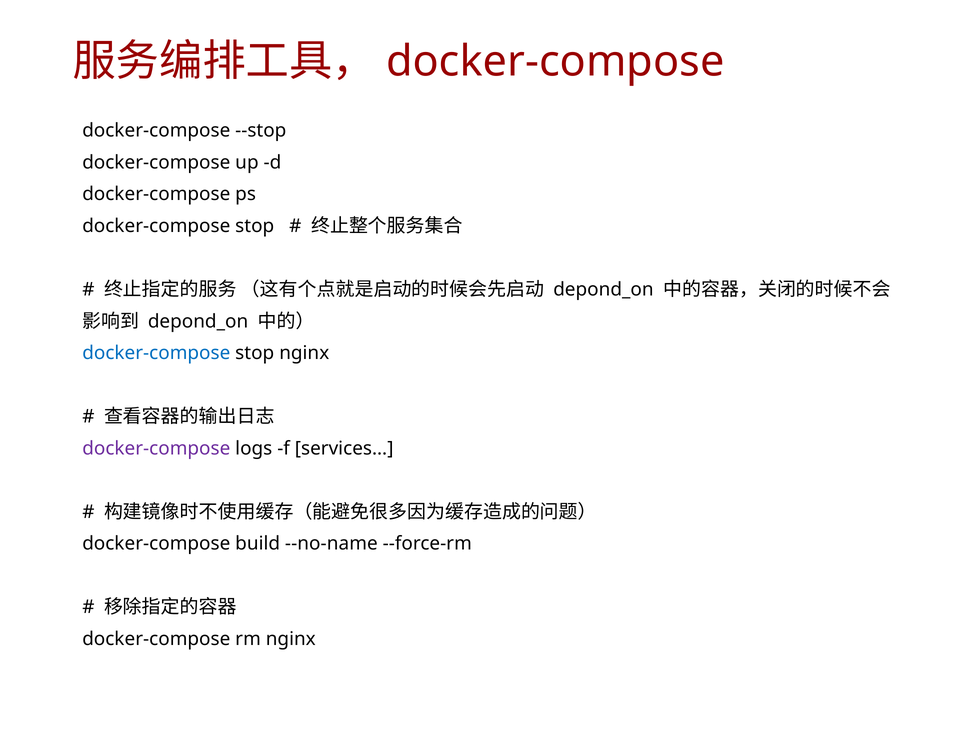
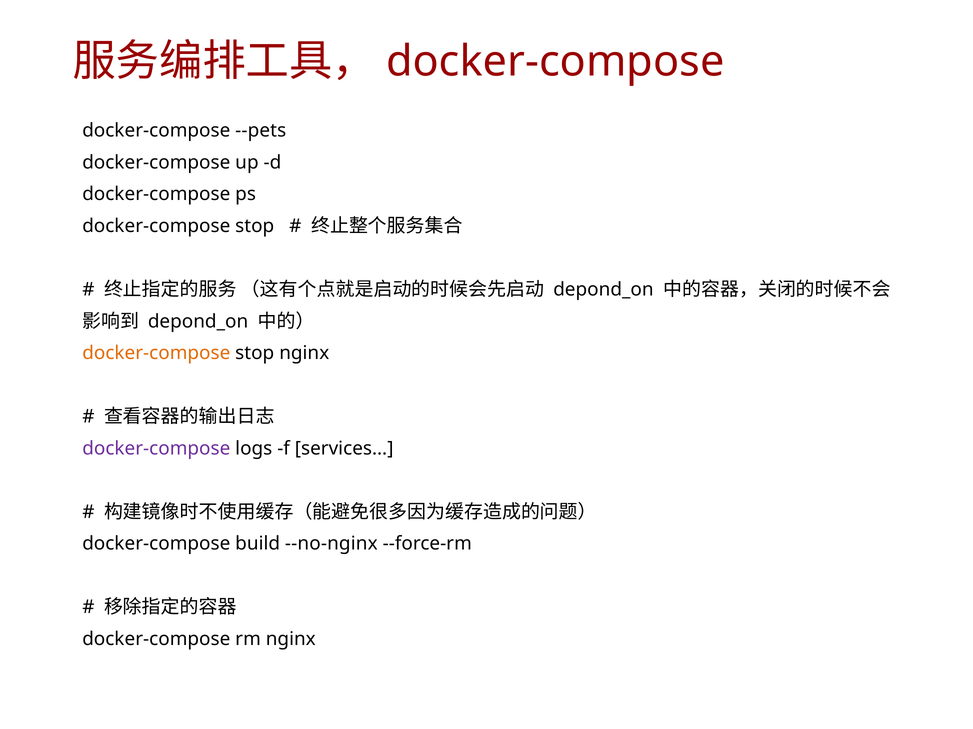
--stop: --stop -> --pets
docker-compose at (156, 353) colour: blue -> orange
--no-name: --no-name -> --no-nginx
